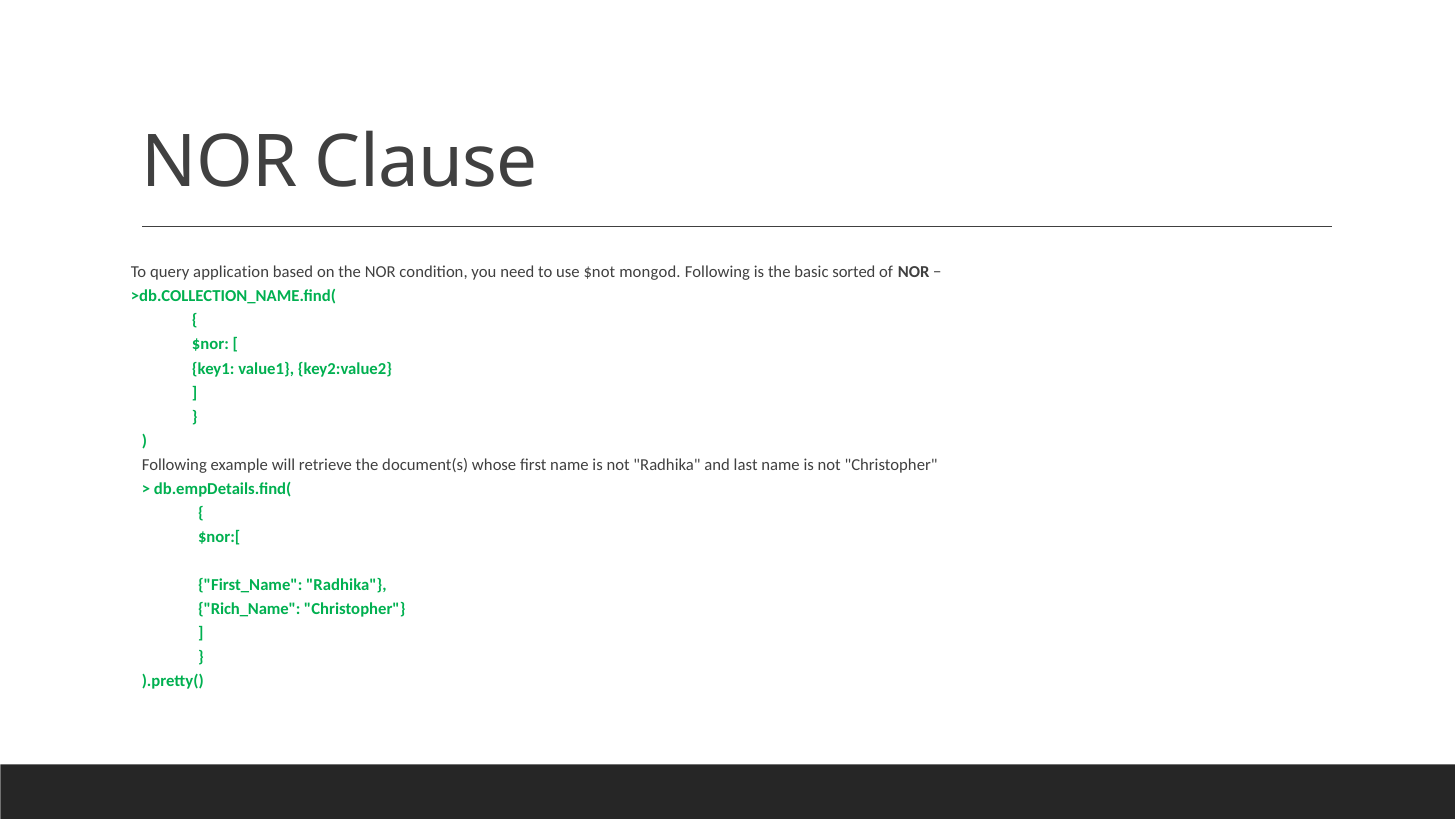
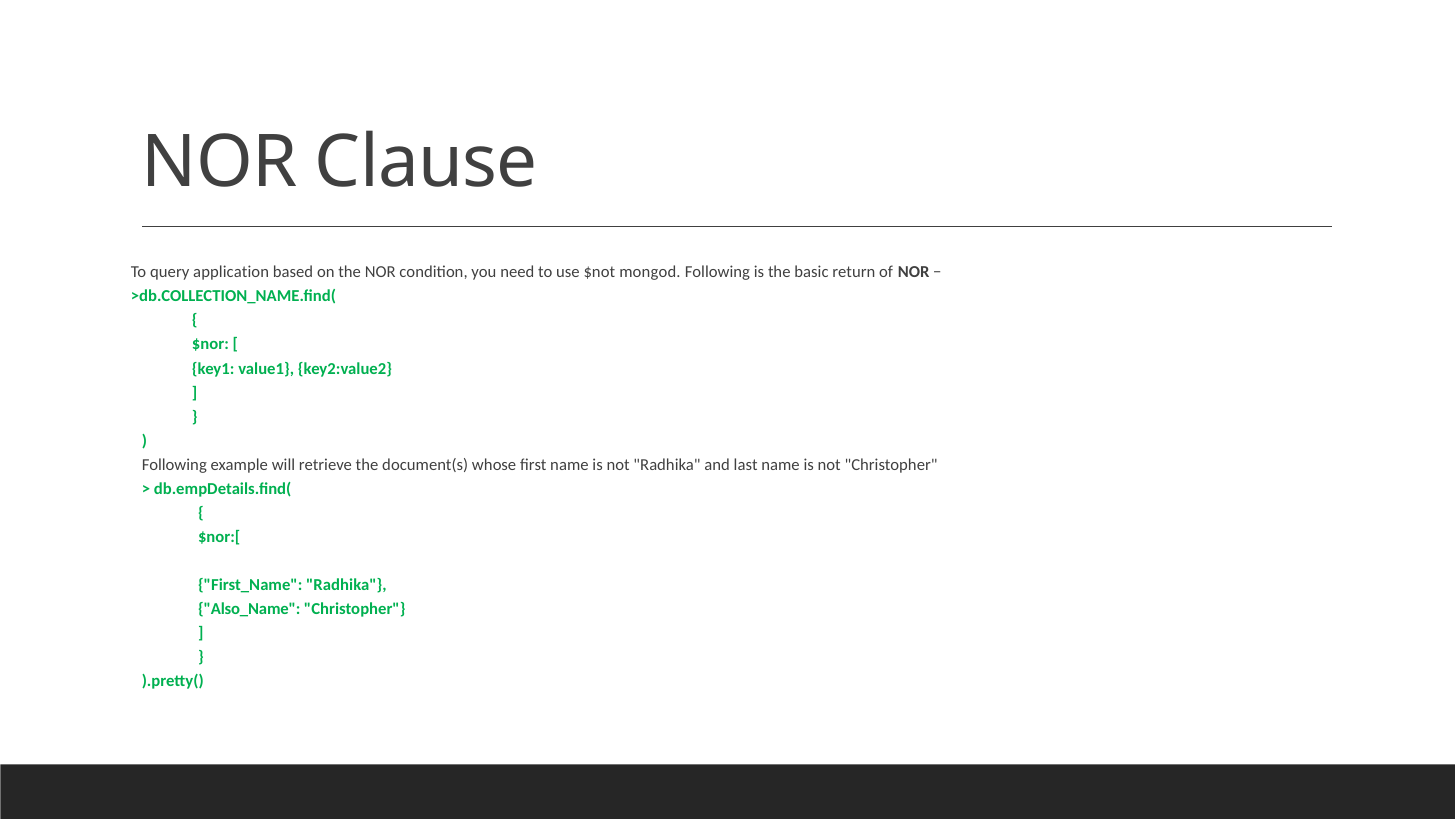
sorted: sorted -> return
Rich_Name: Rich_Name -> Also_Name
